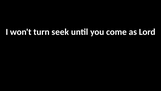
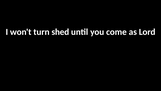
seek: seek -> shed
